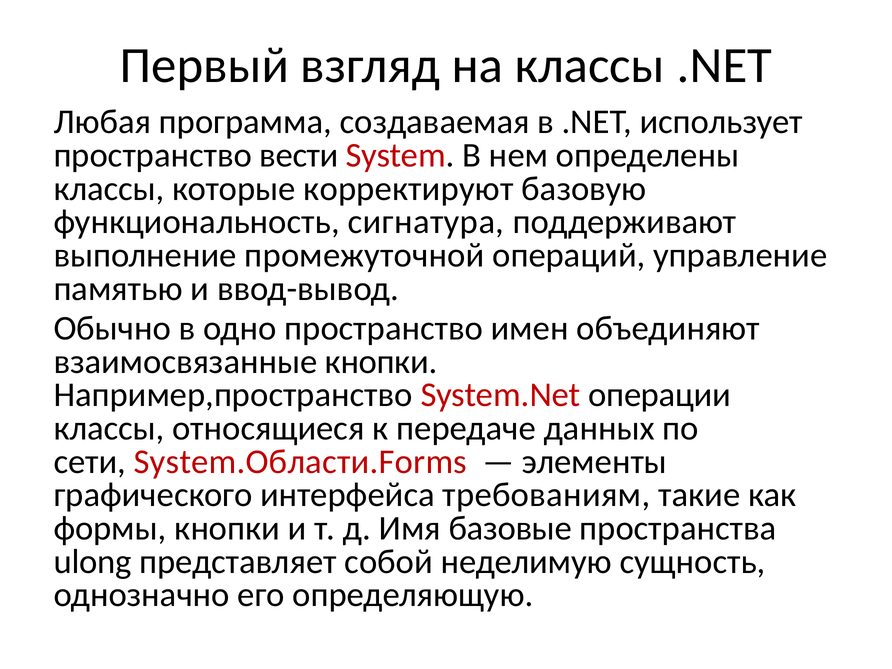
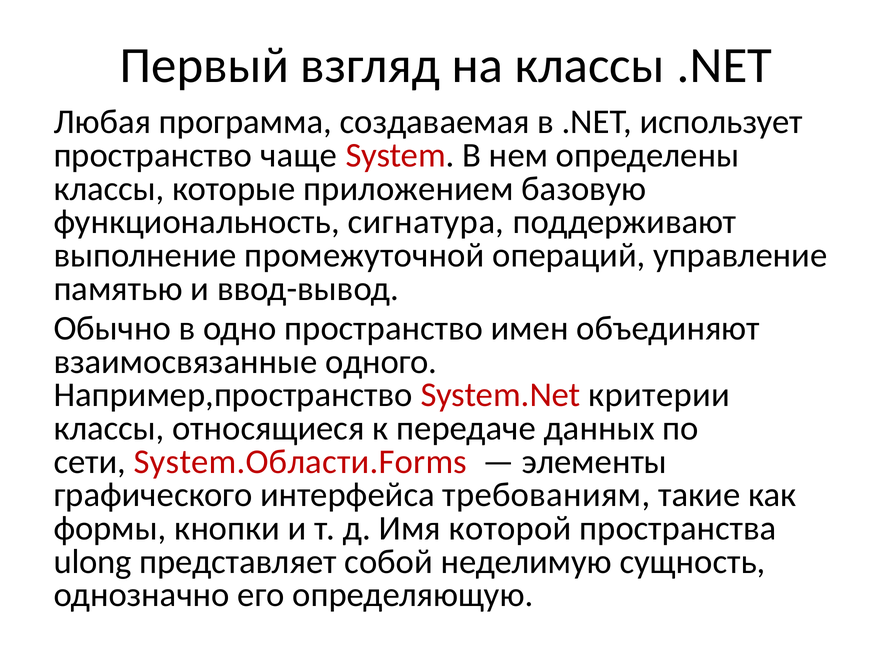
вести: вести -> чаще
корректируют: корректируют -> приложением
взаимосвязанные кнопки: кнопки -> одного
операции: операции -> критерии
базовые: базовые -> которой
